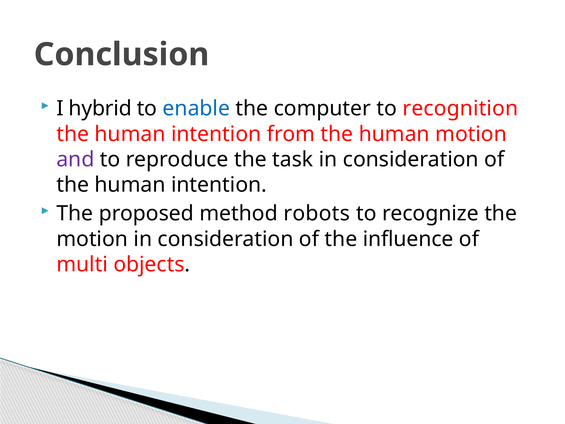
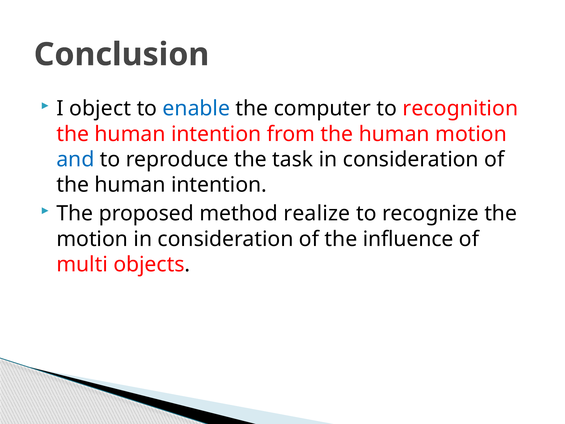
hybrid: hybrid -> object
and colour: purple -> blue
robots: robots -> realize
